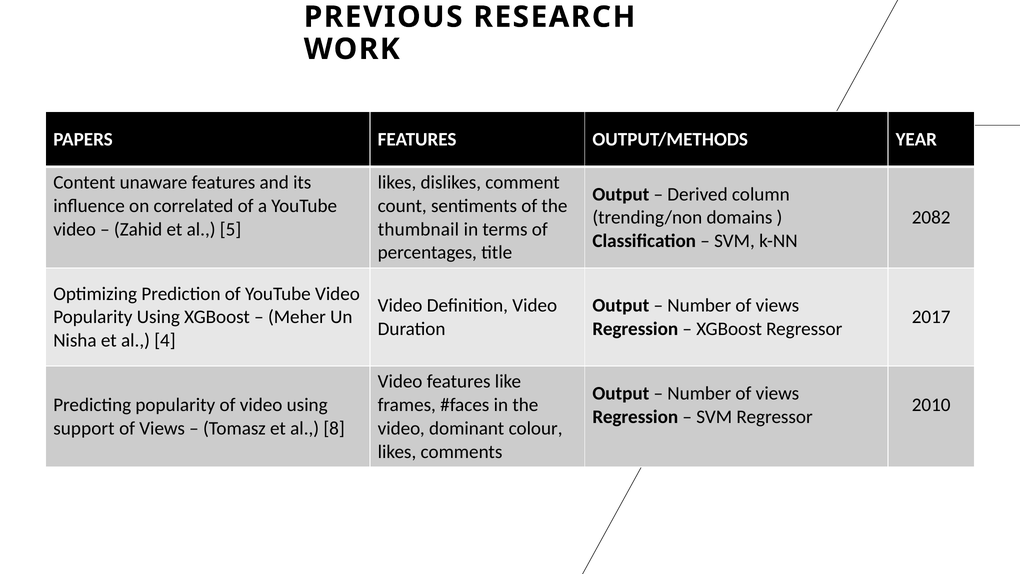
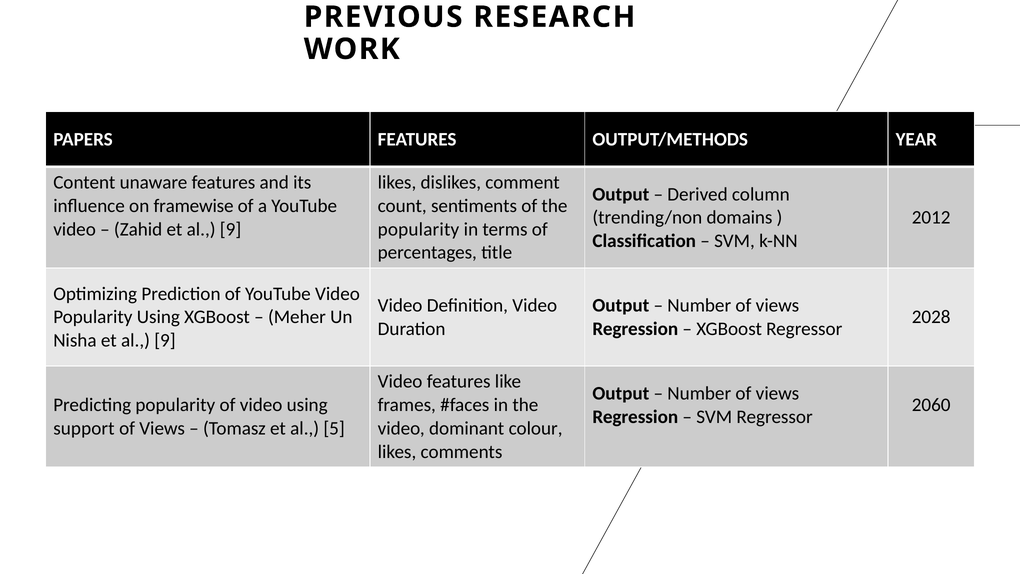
correlated: correlated -> framewise
2082: 2082 -> 2012
Zahid et al 5: 5 -> 9
thumbnail at (418, 229): thumbnail -> popularity
2017: 2017 -> 2028
Nisha et al 4: 4 -> 9
2010: 2010 -> 2060
8: 8 -> 5
